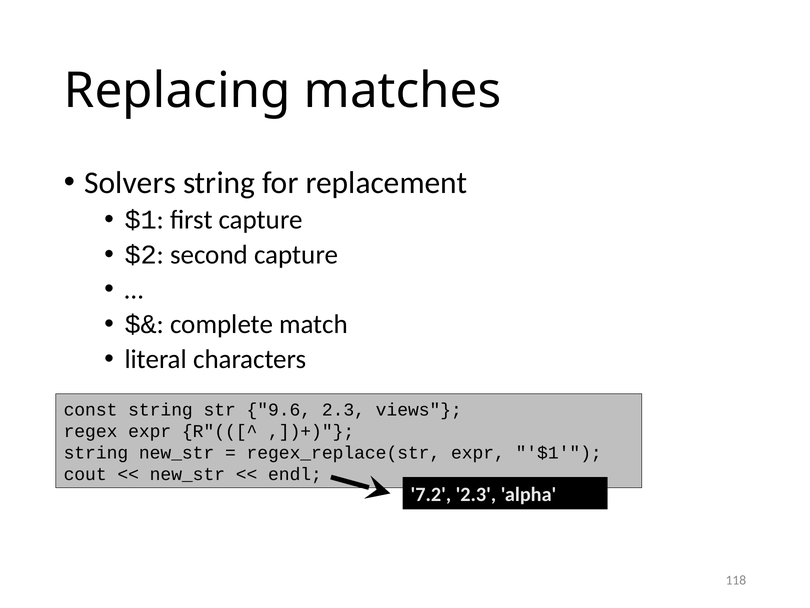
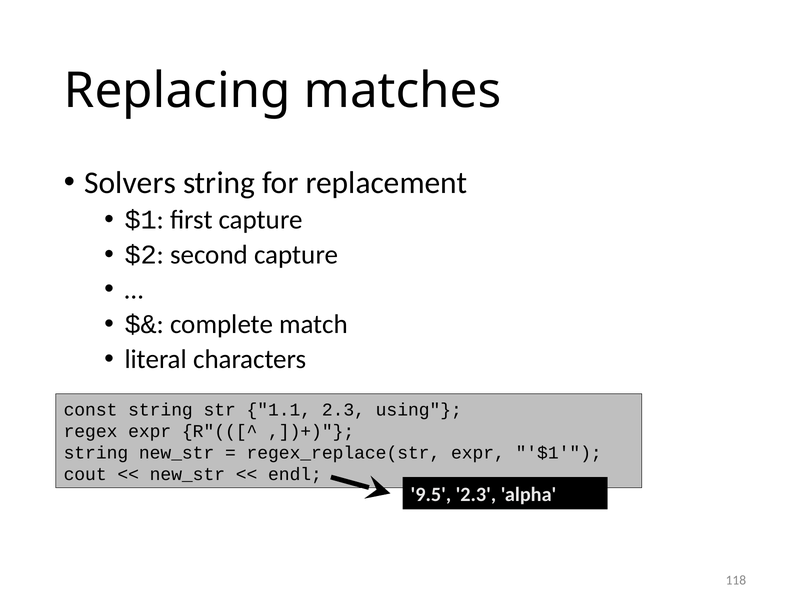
9.6: 9.6 -> 1.1
views: views -> using
7.2: 7.2 -> 9.5
